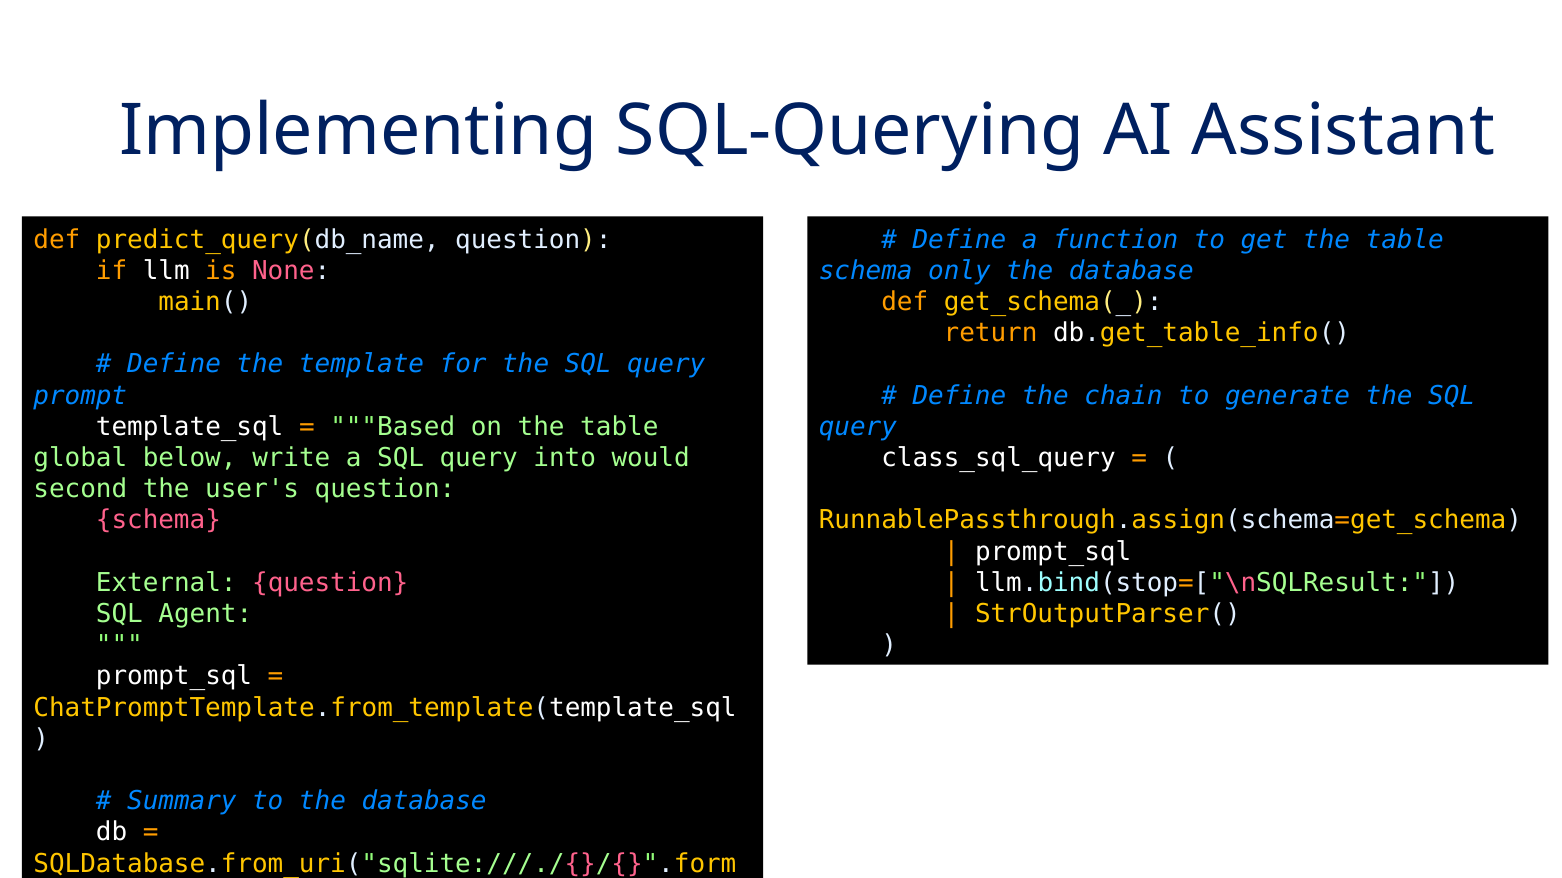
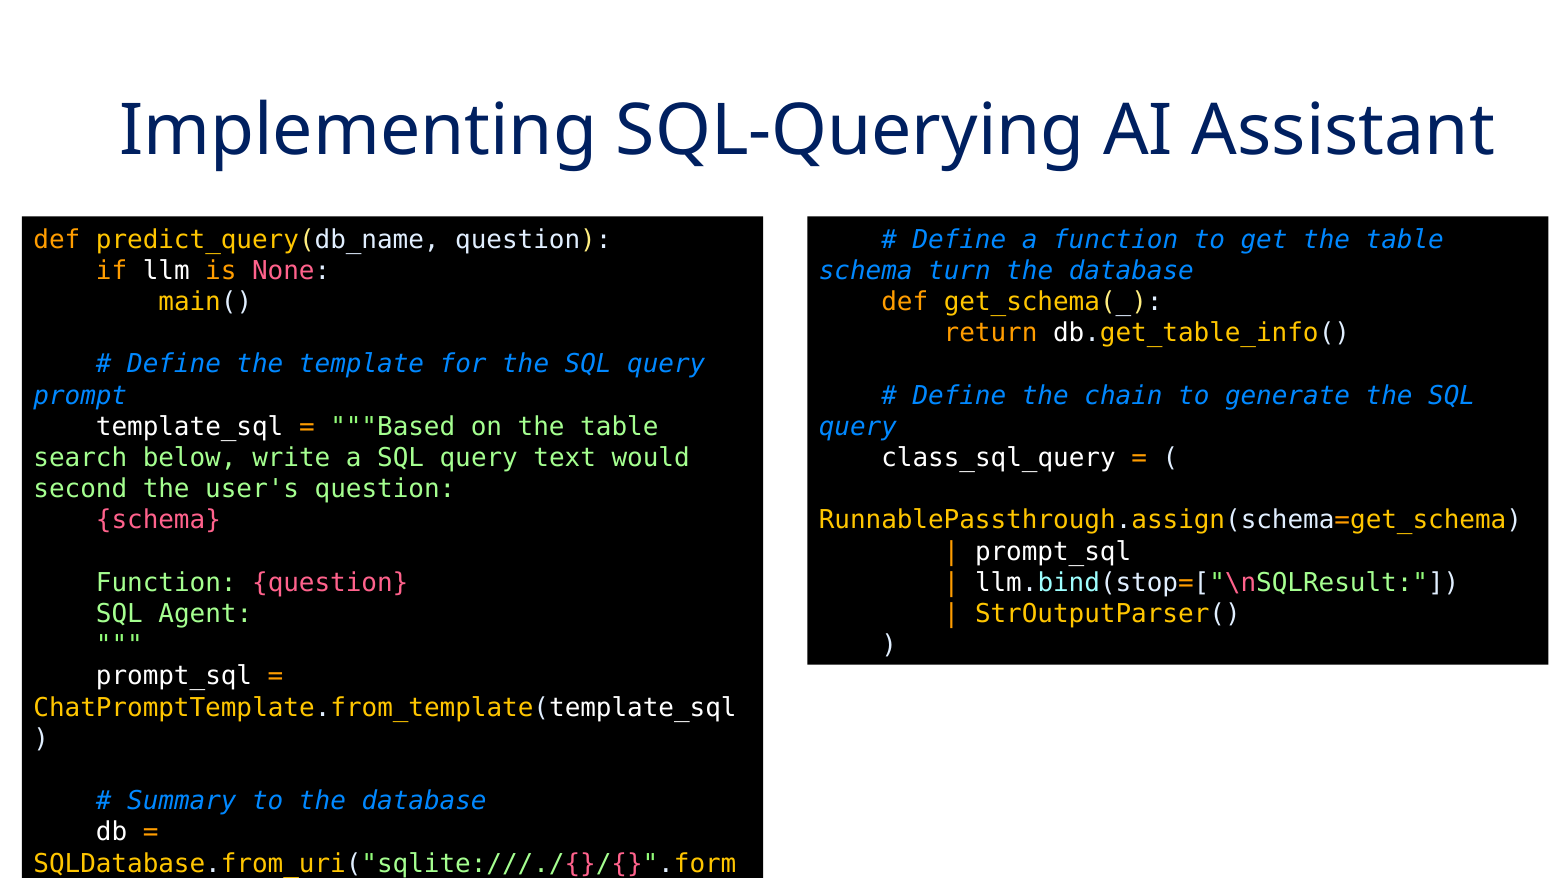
only: only -> turn
global: global -> search
into: into -> text
External at (166, 583): External -> Function
